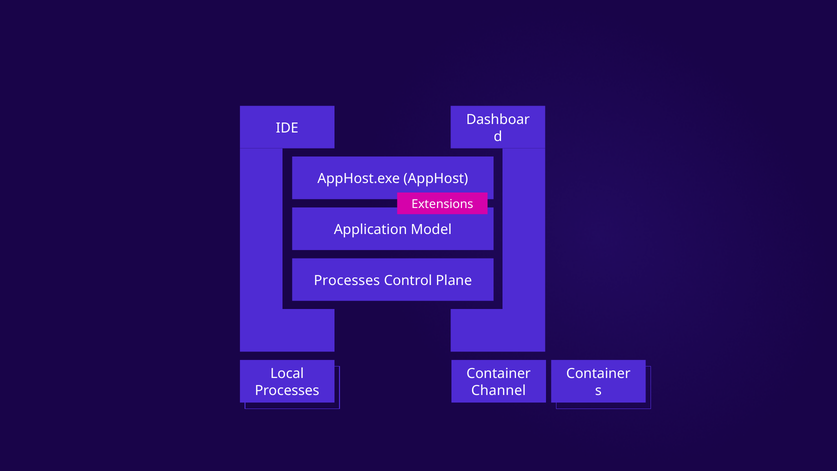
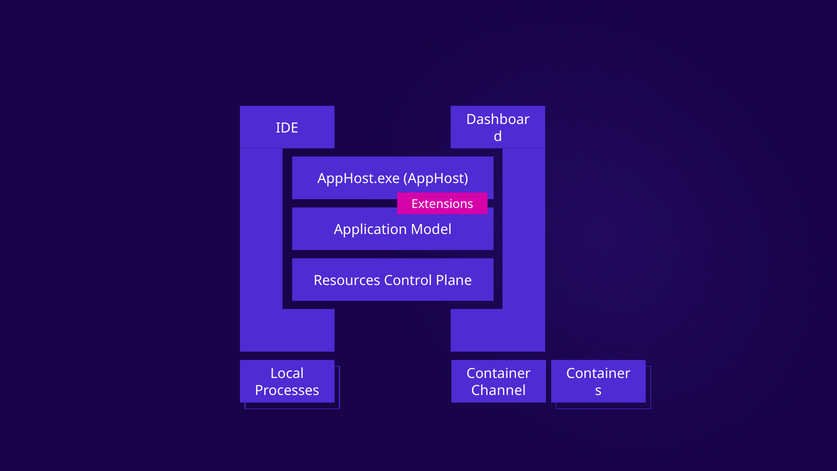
Processes at (347, 280): Processes -> Resources
